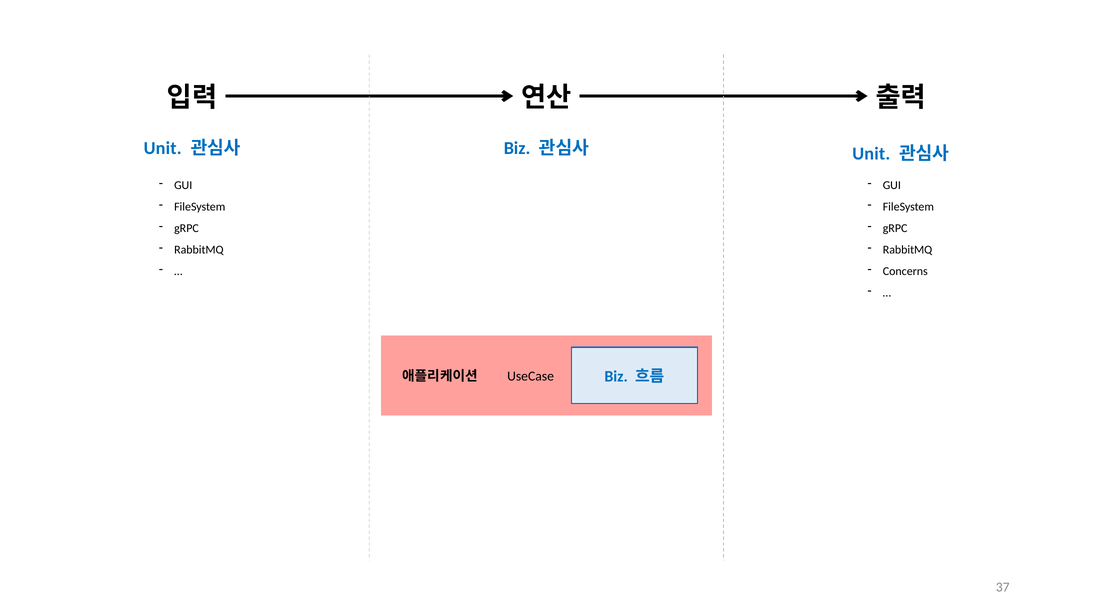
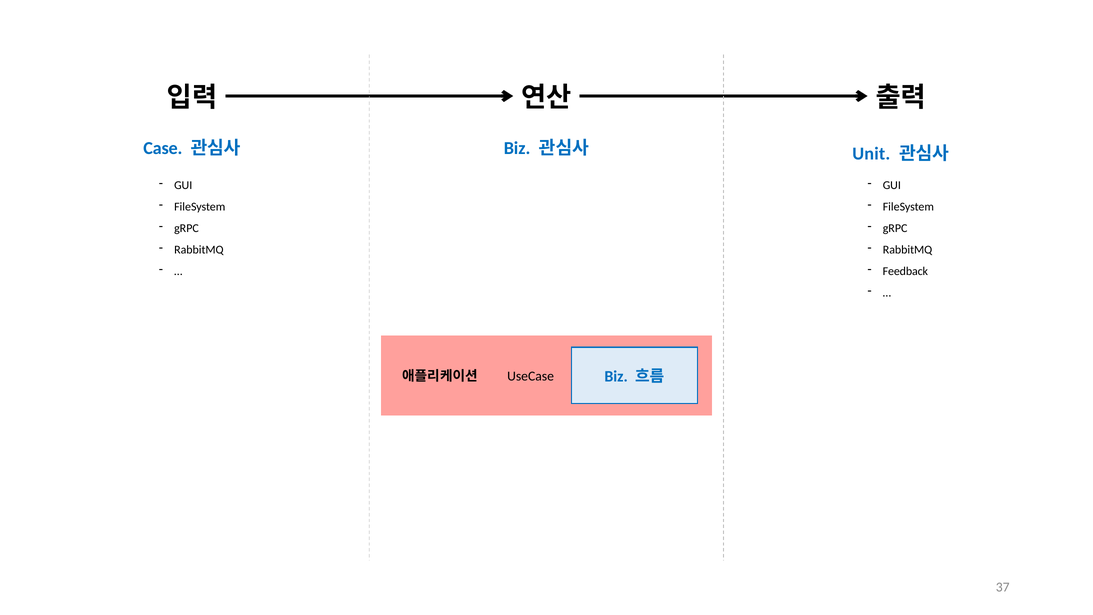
Unit at (163, 148): Unit -> Case
Concerns: Concerns -> Feedback
